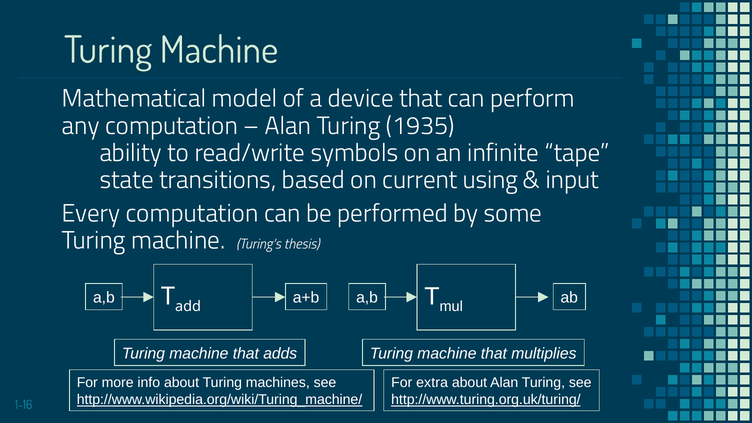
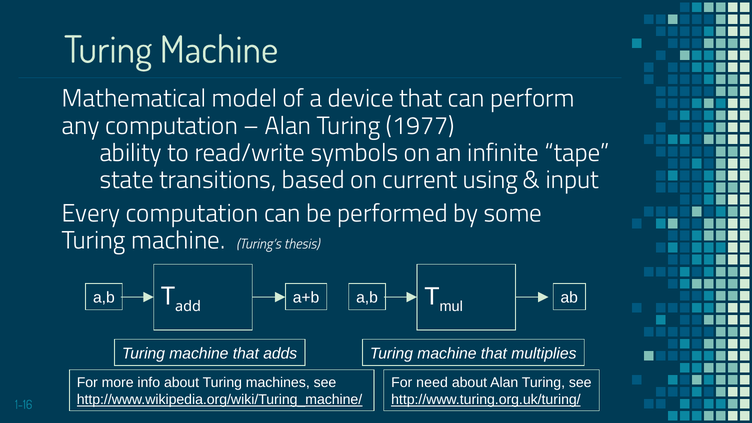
1935: 1935 -> 1977
extra: extra -> need
